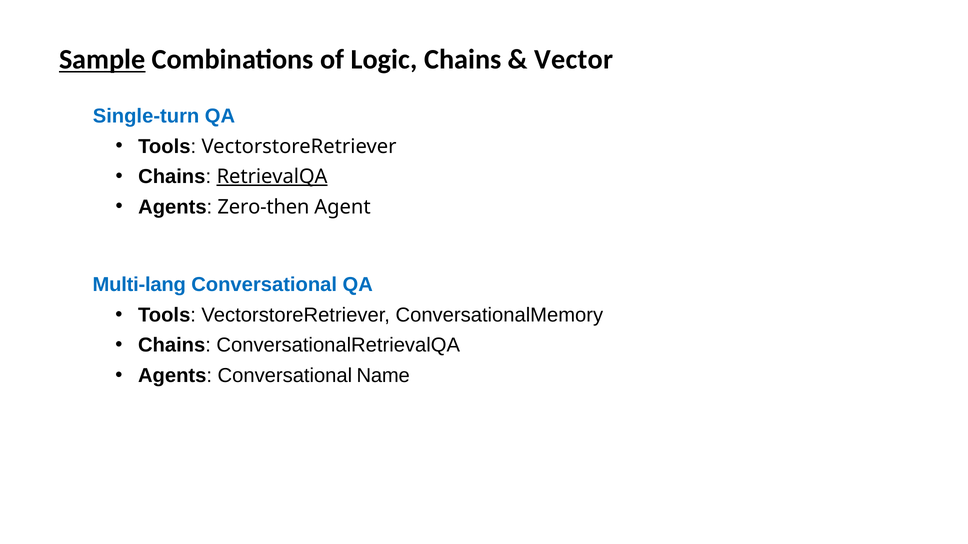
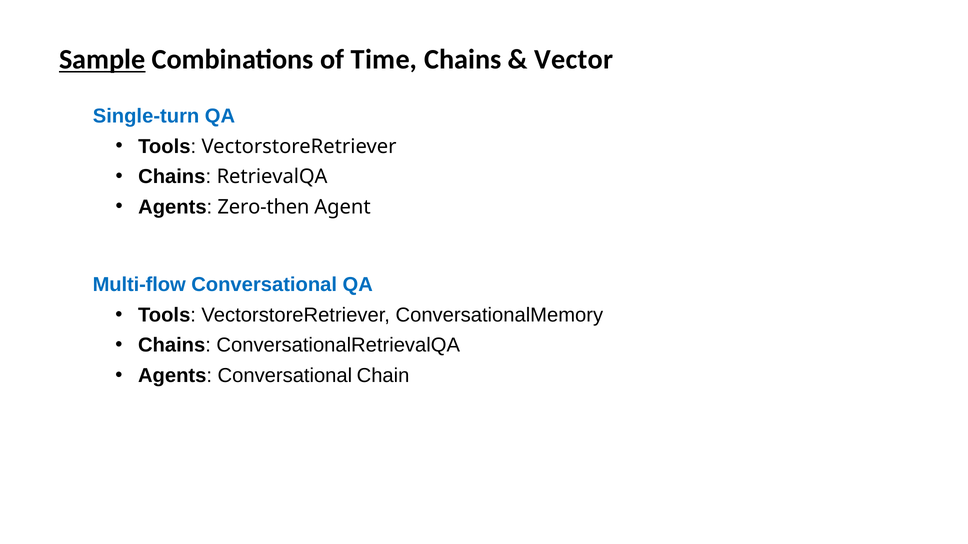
Logic: Logic -> Time
RetrievalQA underline: present -> none
Multi-lang: Multi-lang -> Multi-flow
Name: Name -> Chain
